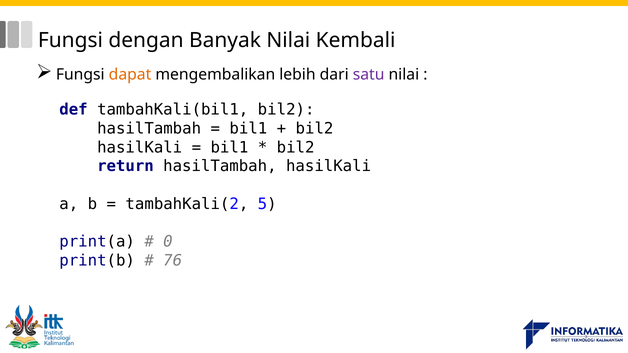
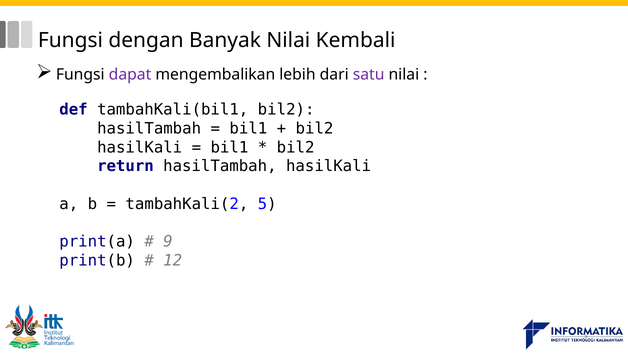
dapat colour: orange -> purple
0: 0 -> 9
76: 76 -> 12
